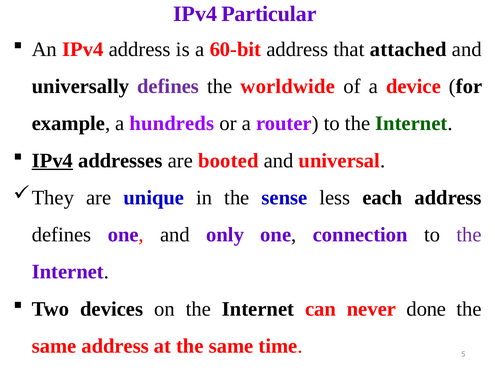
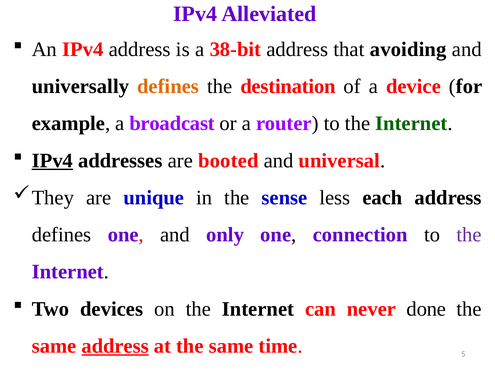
Particular: Particular -> Alleviated
60-bit: 60-bit -> 38-bit
attached: attached -> avoiding
defines at (168, 86) colour: purple -> orange
worldwide: worldwide -> destination
hundreds: hundreds -> broadcast
address at (115, 346) underline: none -> present
